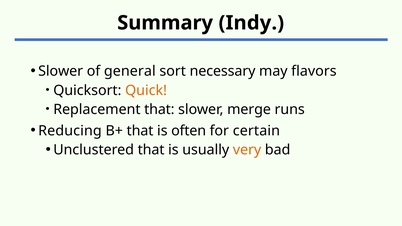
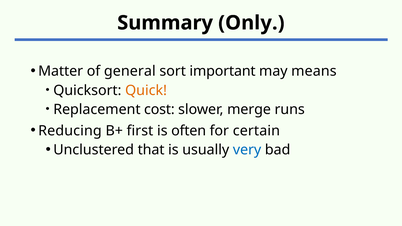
Indy: Indy -> Only
Slower at (61, 71): Slower -> Matter
necessary: necessary -> important
flavors: flavors -> means
Replacement that: that -> cost
B+ that: that -> first
very colour: orange -> blue
